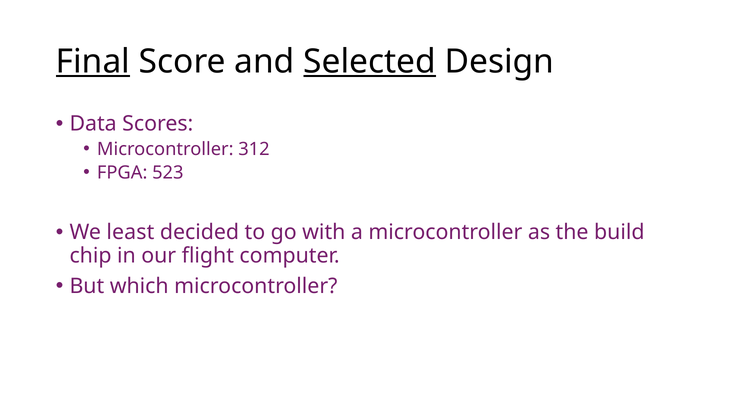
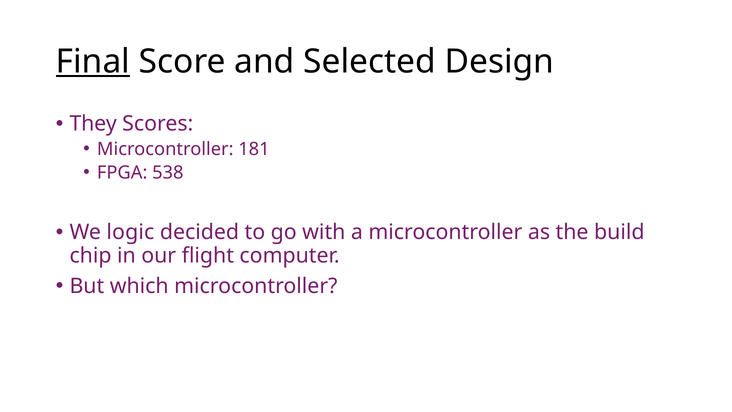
Selected underline: present -> none
Data: Data -> They
312: 312 -> 181
523: 523 -> 538
least: least -> logic
